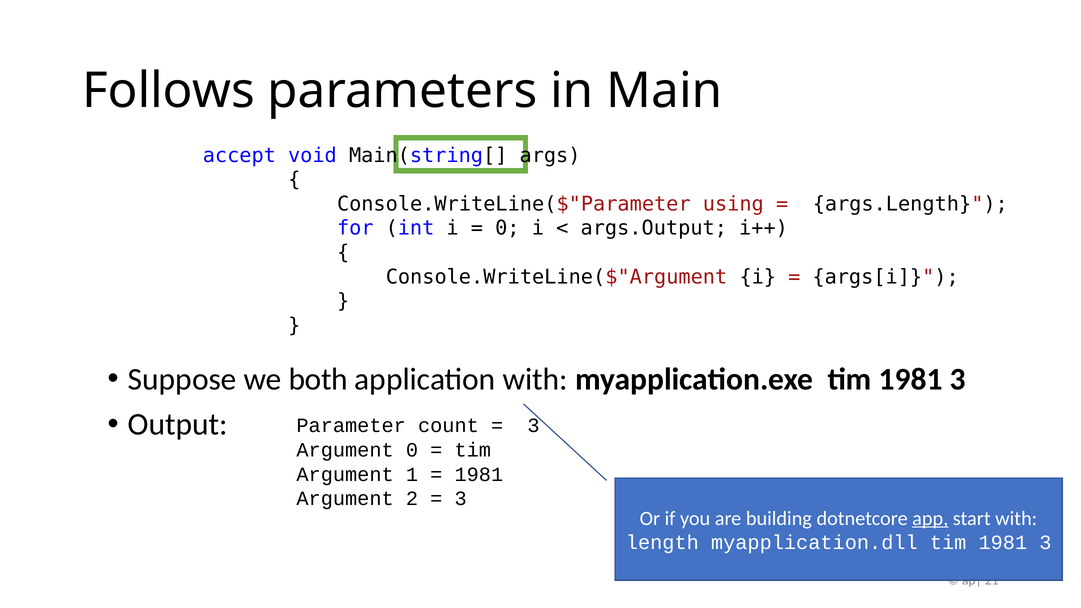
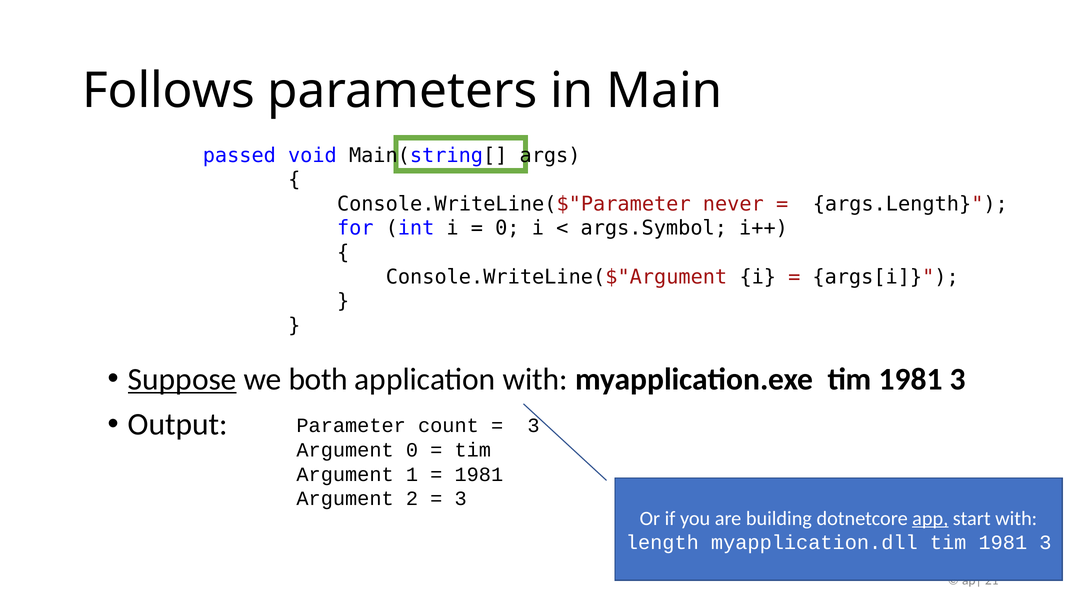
accept: accept -> passed
using: using -> never
args.Output: args.Output -> args.Symbol
Suppose underline: none -> present
